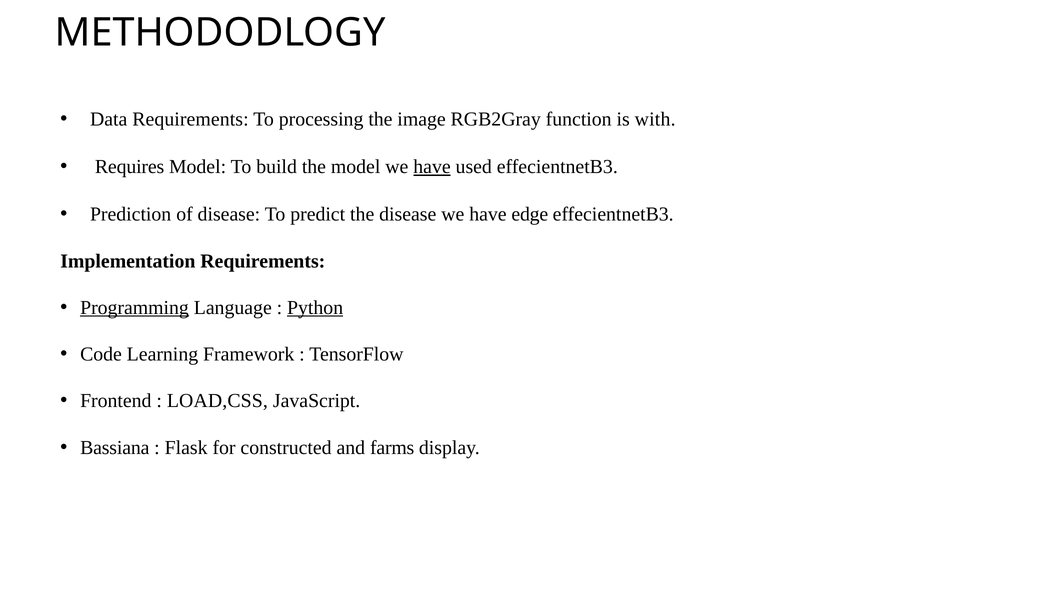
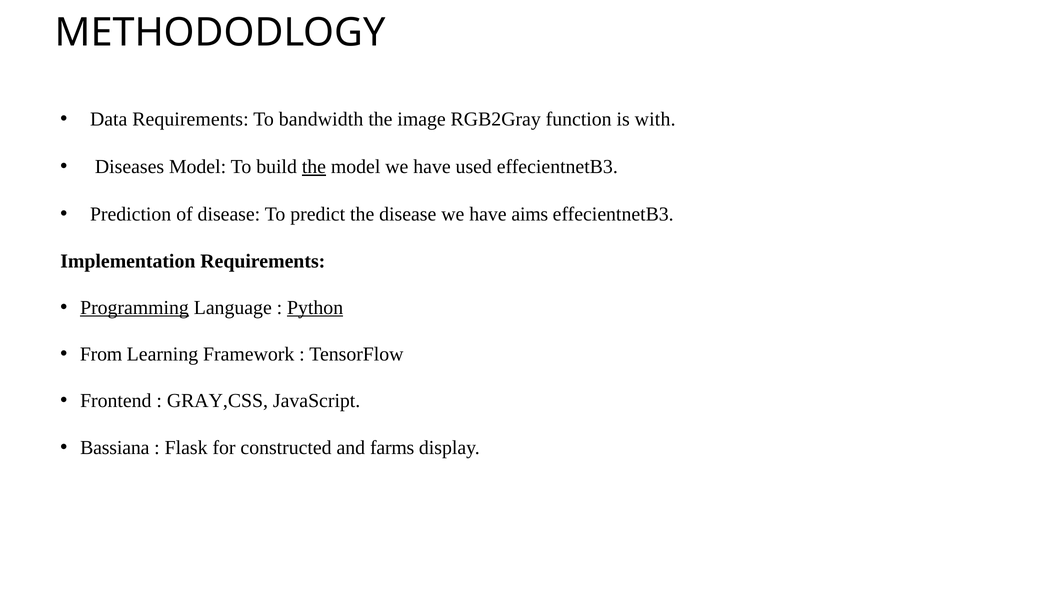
processing: processing -> bandwidth
Requires: Requires -> Diseases
the at (314, 167) underline: none -> present
have at (432, 167) underline: present -> none
edge: edge -> aims
Code: Code -> From
LOAD,CSS: LOAD,CSS -> GRAY,CSS
